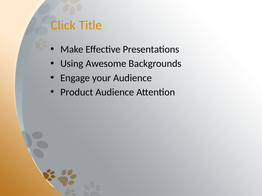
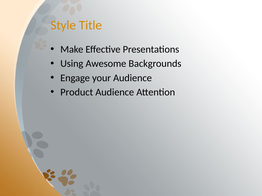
Click: Click -> Style
